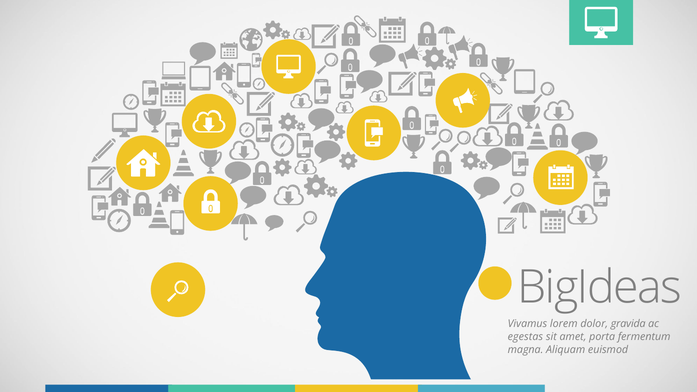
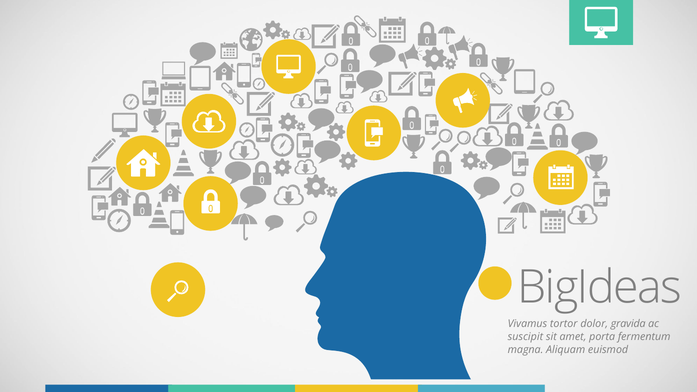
lorem: lorem -> tortor
egestas: egestas -> suscipit
